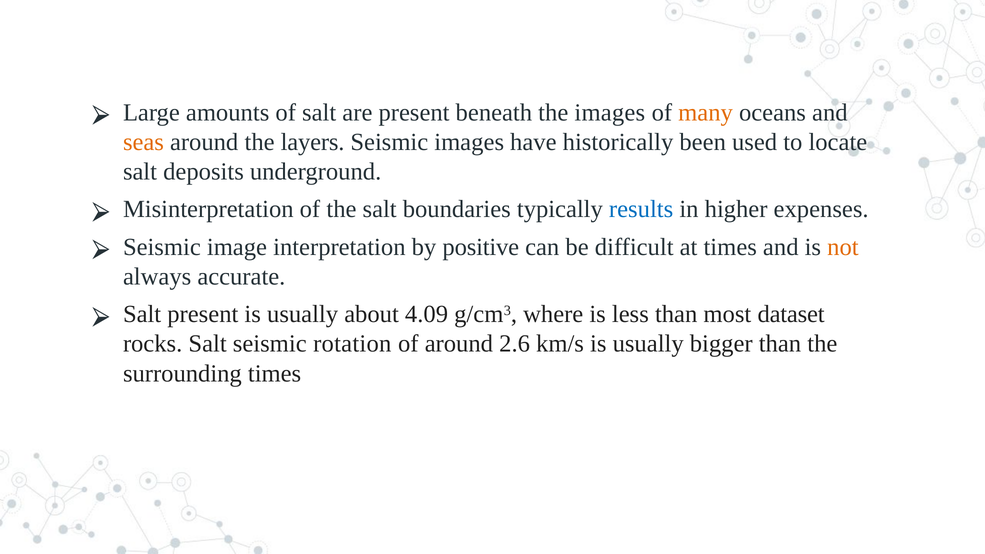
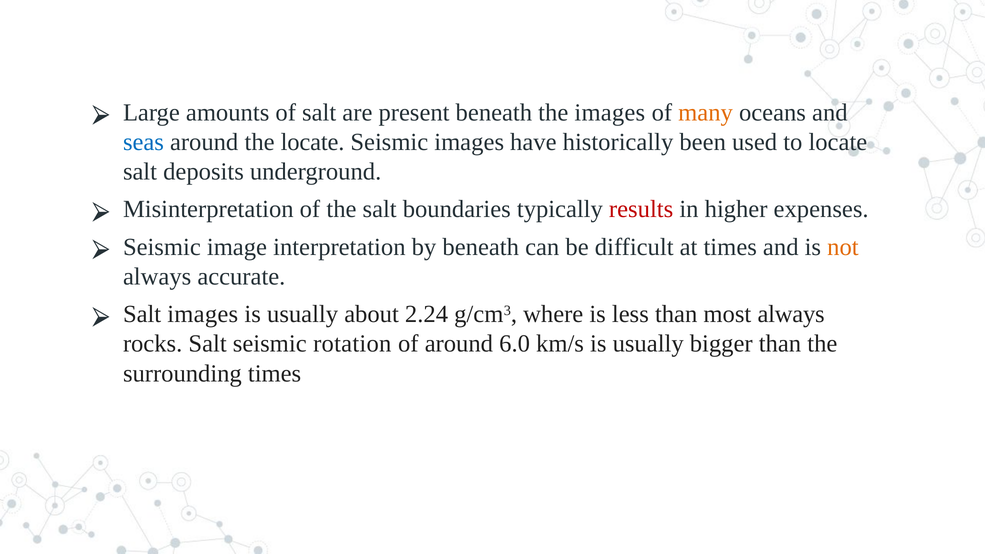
seas colour: orange -> blue
the layers: layers -> locate
results colour: blue -> red
by positive: positive -> beneath
Salt present: present -> images
4.09: 4.09 -> 2.24
most dataset: dataset -> always
2.6: 2.6 -> 6.0
